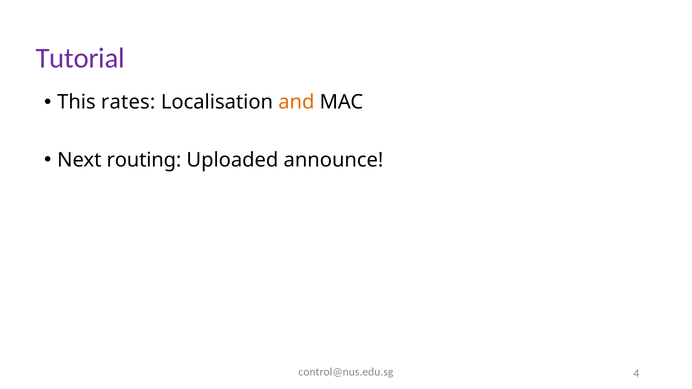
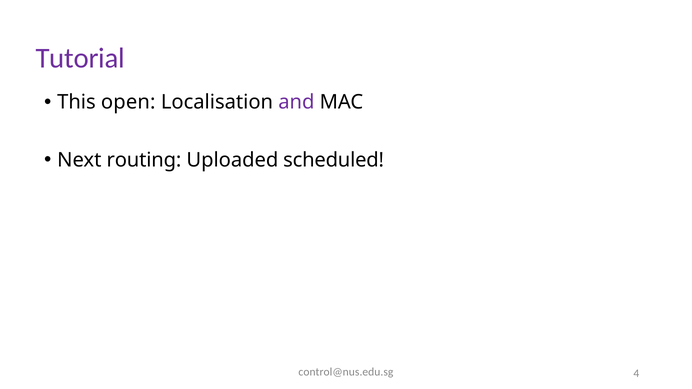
rates: rates -> open
and colour: orange -> purple
announce: announce -> scheduled
